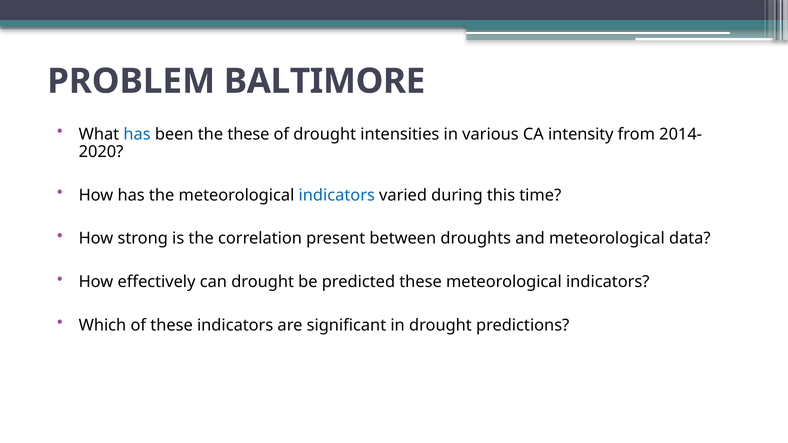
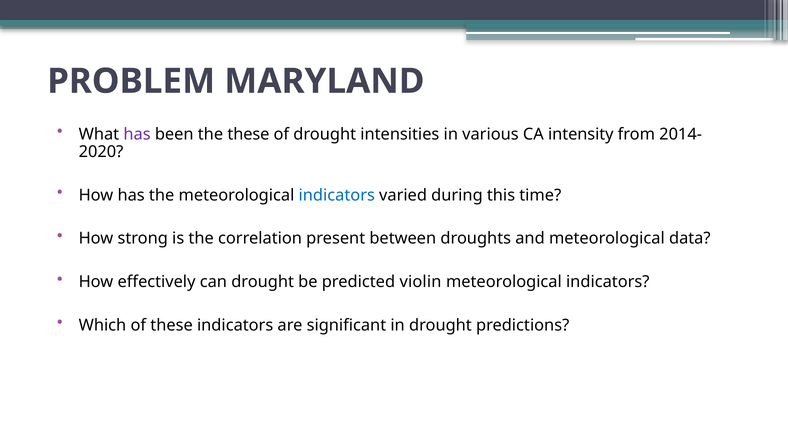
BALTIMORE: BALTIMORE -> MARYLAND
has at (137, 134) colour: blue -> purple
predicted these: these -> violin
